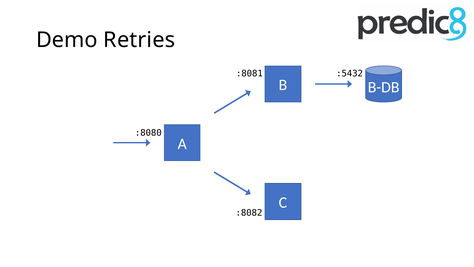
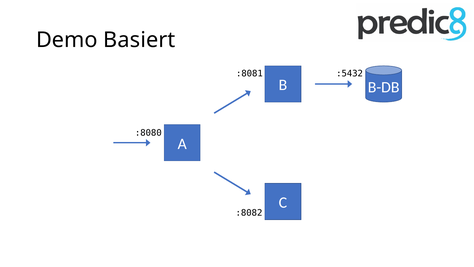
Retries: Retries -> Basiert
